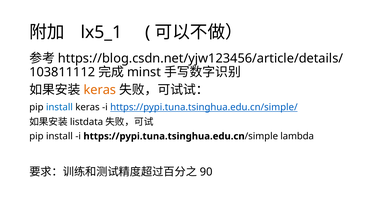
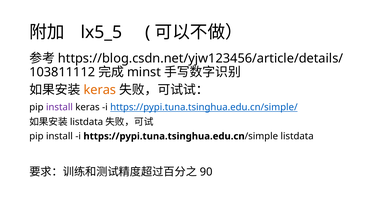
lx5_1: lx5_1 -> lx5_5
install at (59, 107) colour: blue -> purple
lambda at (297, 136): lambda -> listdata
